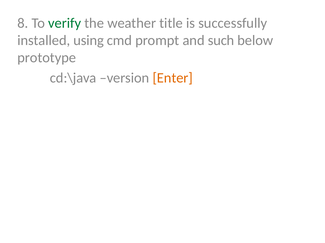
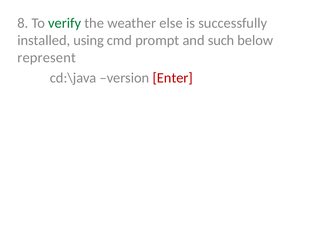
title: title -> else
prototype: prototype -> represent
Enter colour: orange -> red
